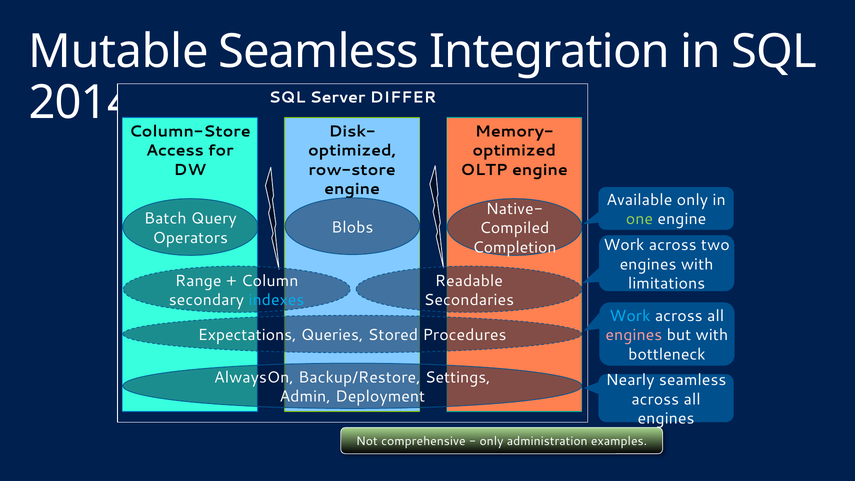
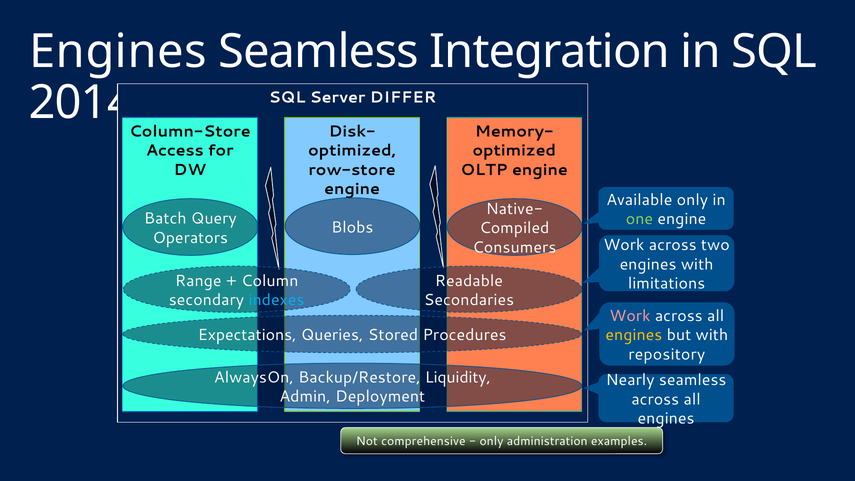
Mutable at (119, 52): Mutable -> Engines
Completion: Completion -> Consumers
Work at (630, 316) colour: light blue -> pink
engines at (634, 335) colour: pink -> yellow
bottleneck: bottleneck -> repository
Settings: Settings -> Liquidity
